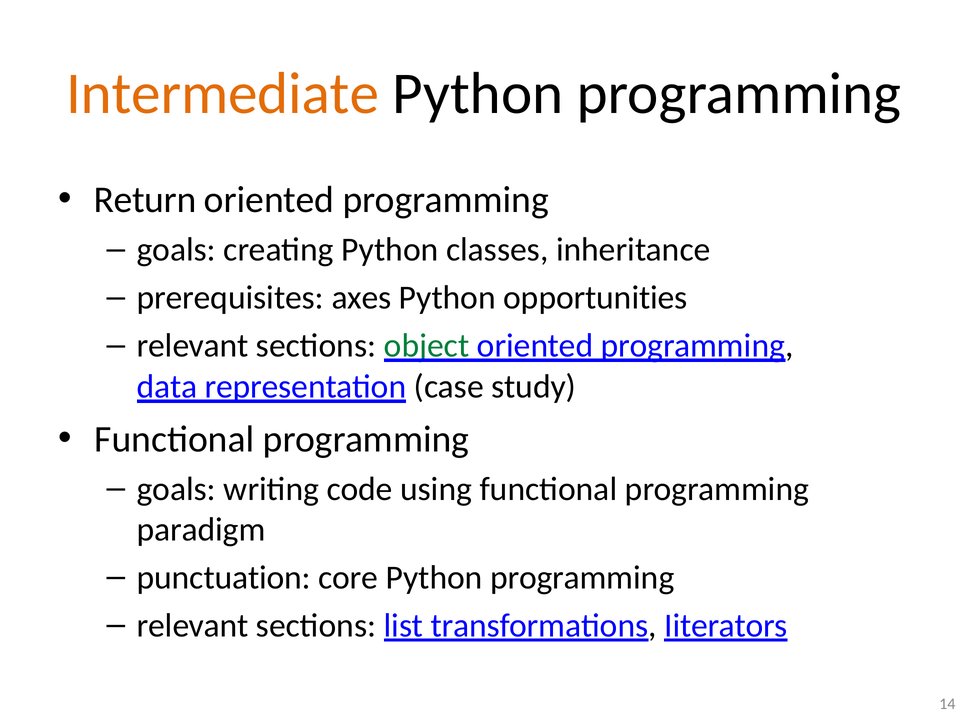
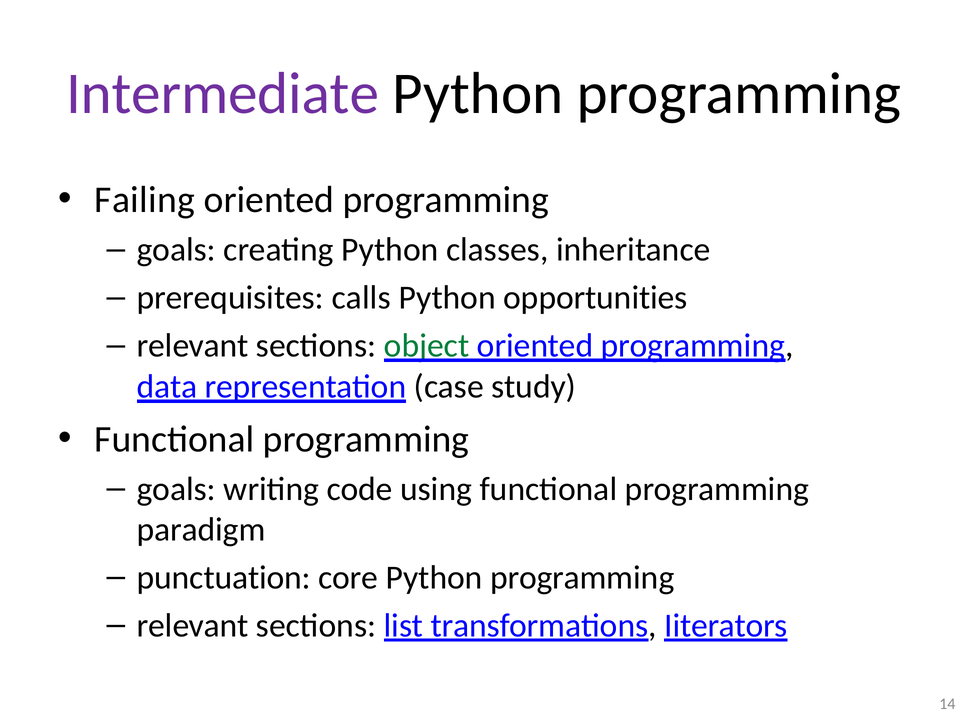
Intermediate colour: orange -> purple
Return: Return -> Failing
axes: axes -> calls
